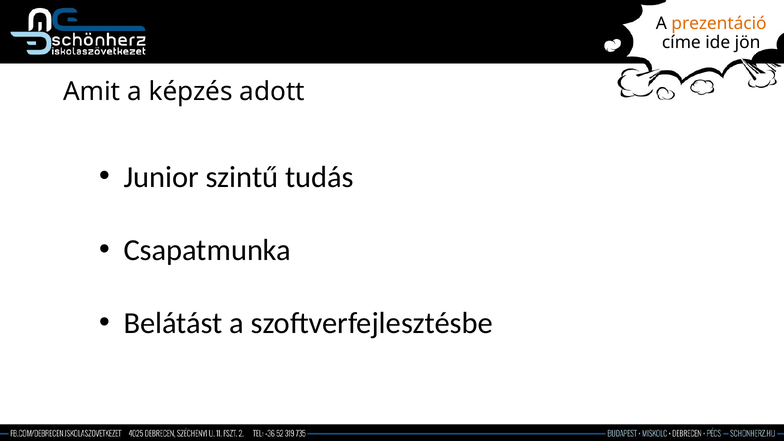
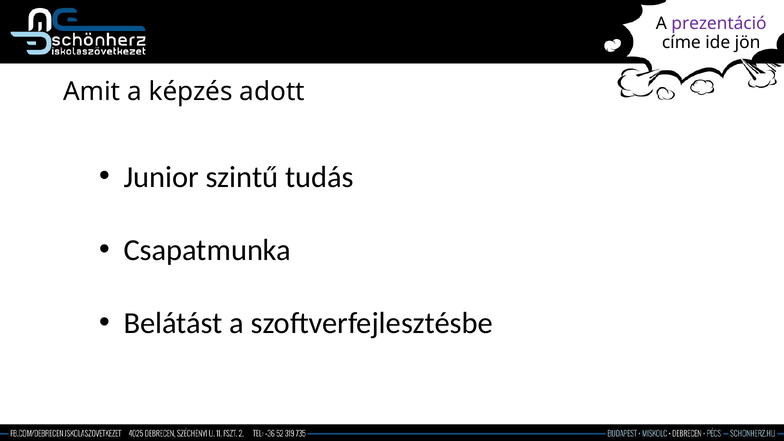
prezentáció colour: orange -> purple
